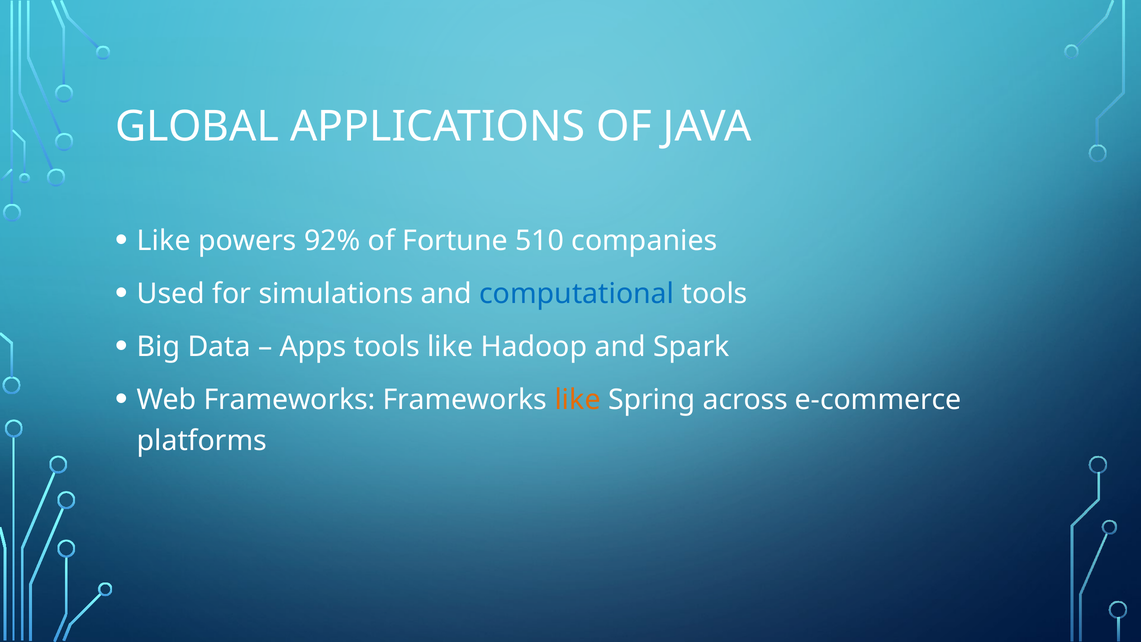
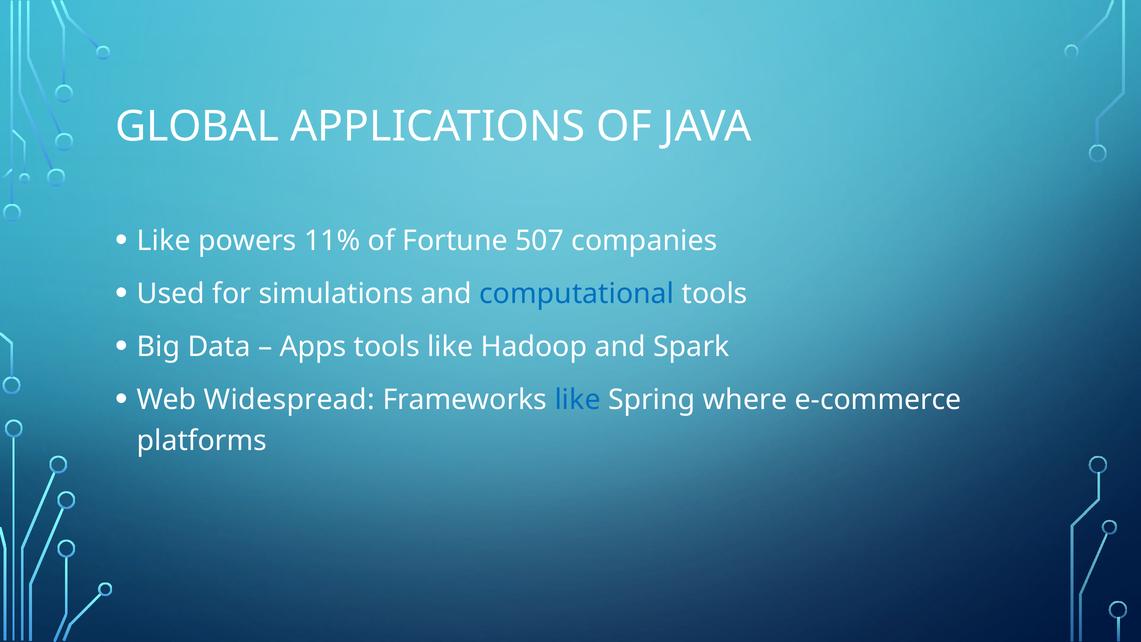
92%: 92% -> 11%
510: 510 -> 507
Web Frameworks: Frameworks -> Widespread
like at (578, 400) colour: orange -> blue
across: across -> where
